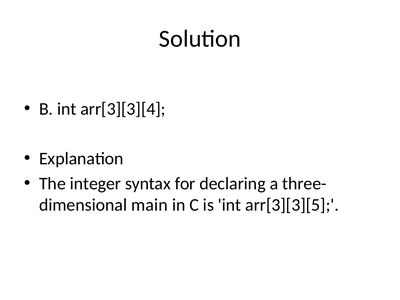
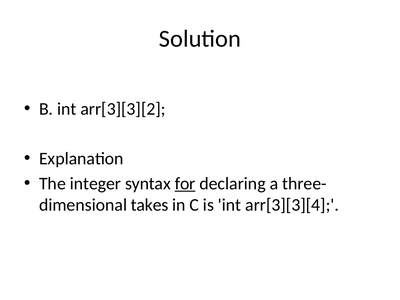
arr[3][3][4: arr[3][3][4 -> arr[3][3][2
for underline: none -> present
main: main -> takes
arr[3][3][5: arr[3][3][5 -> arr[3][3][4
